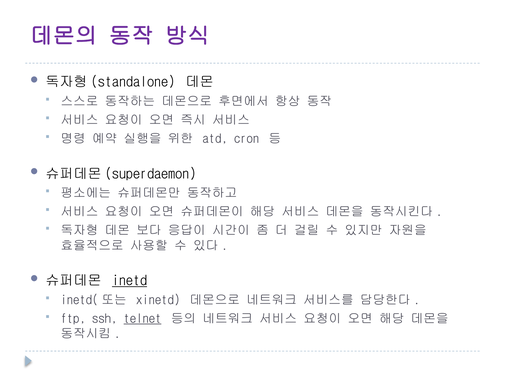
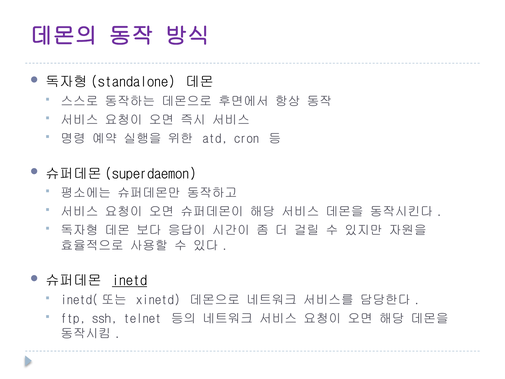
telnet underline: present -> none
